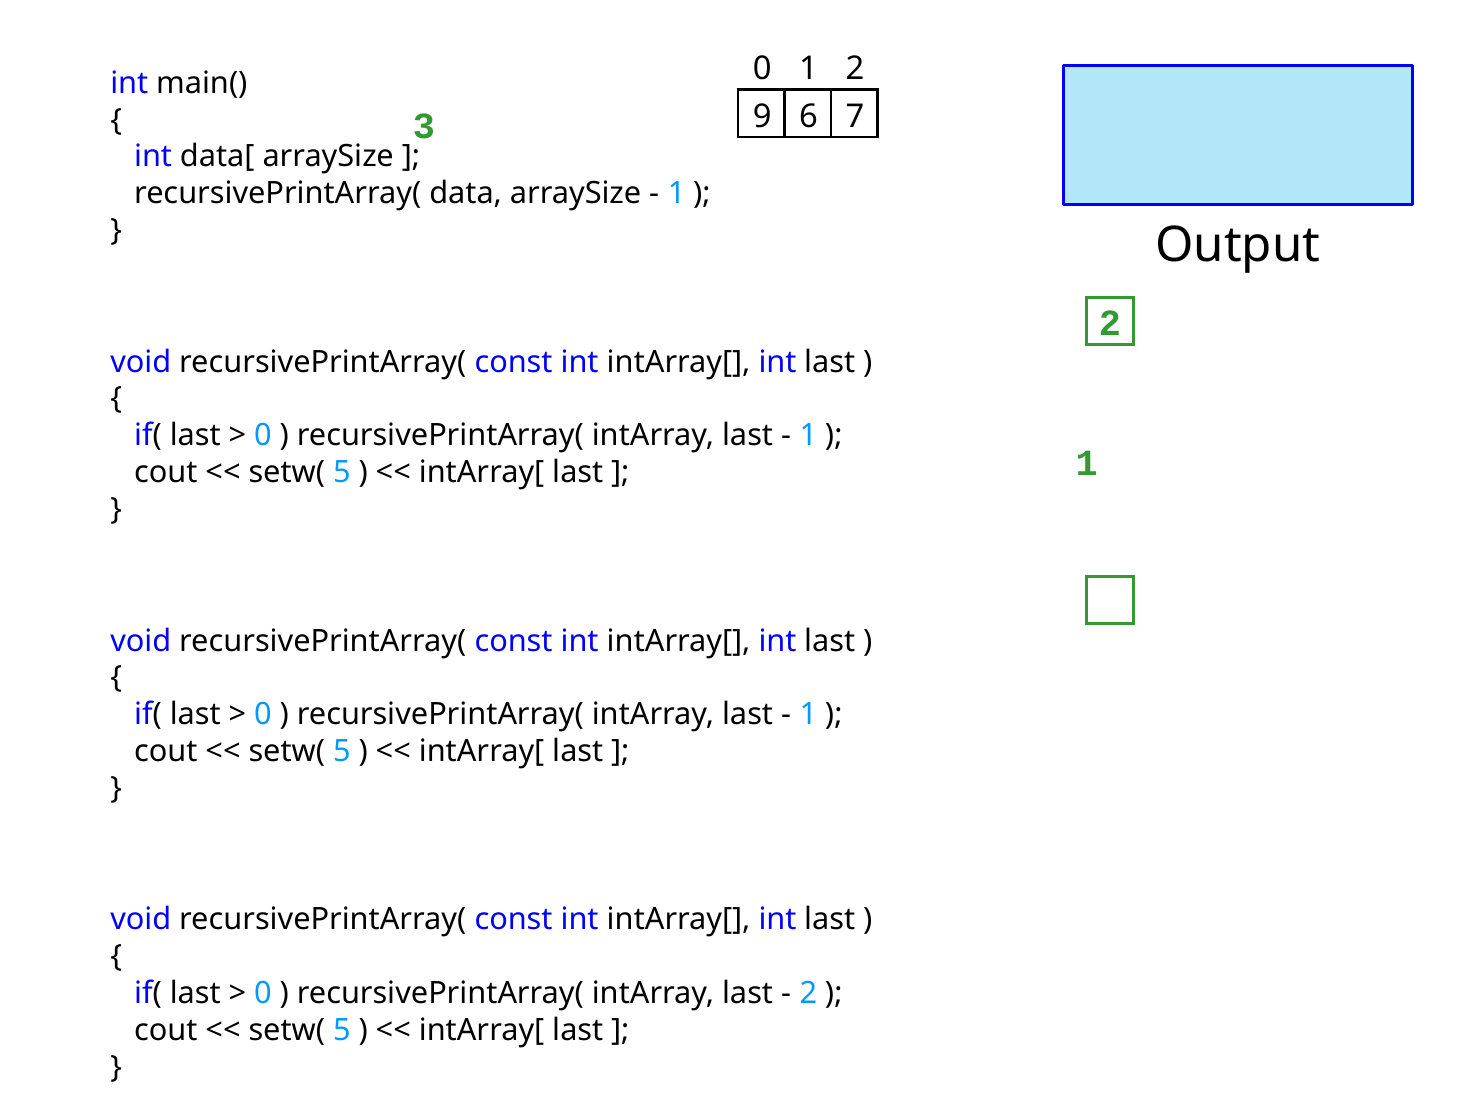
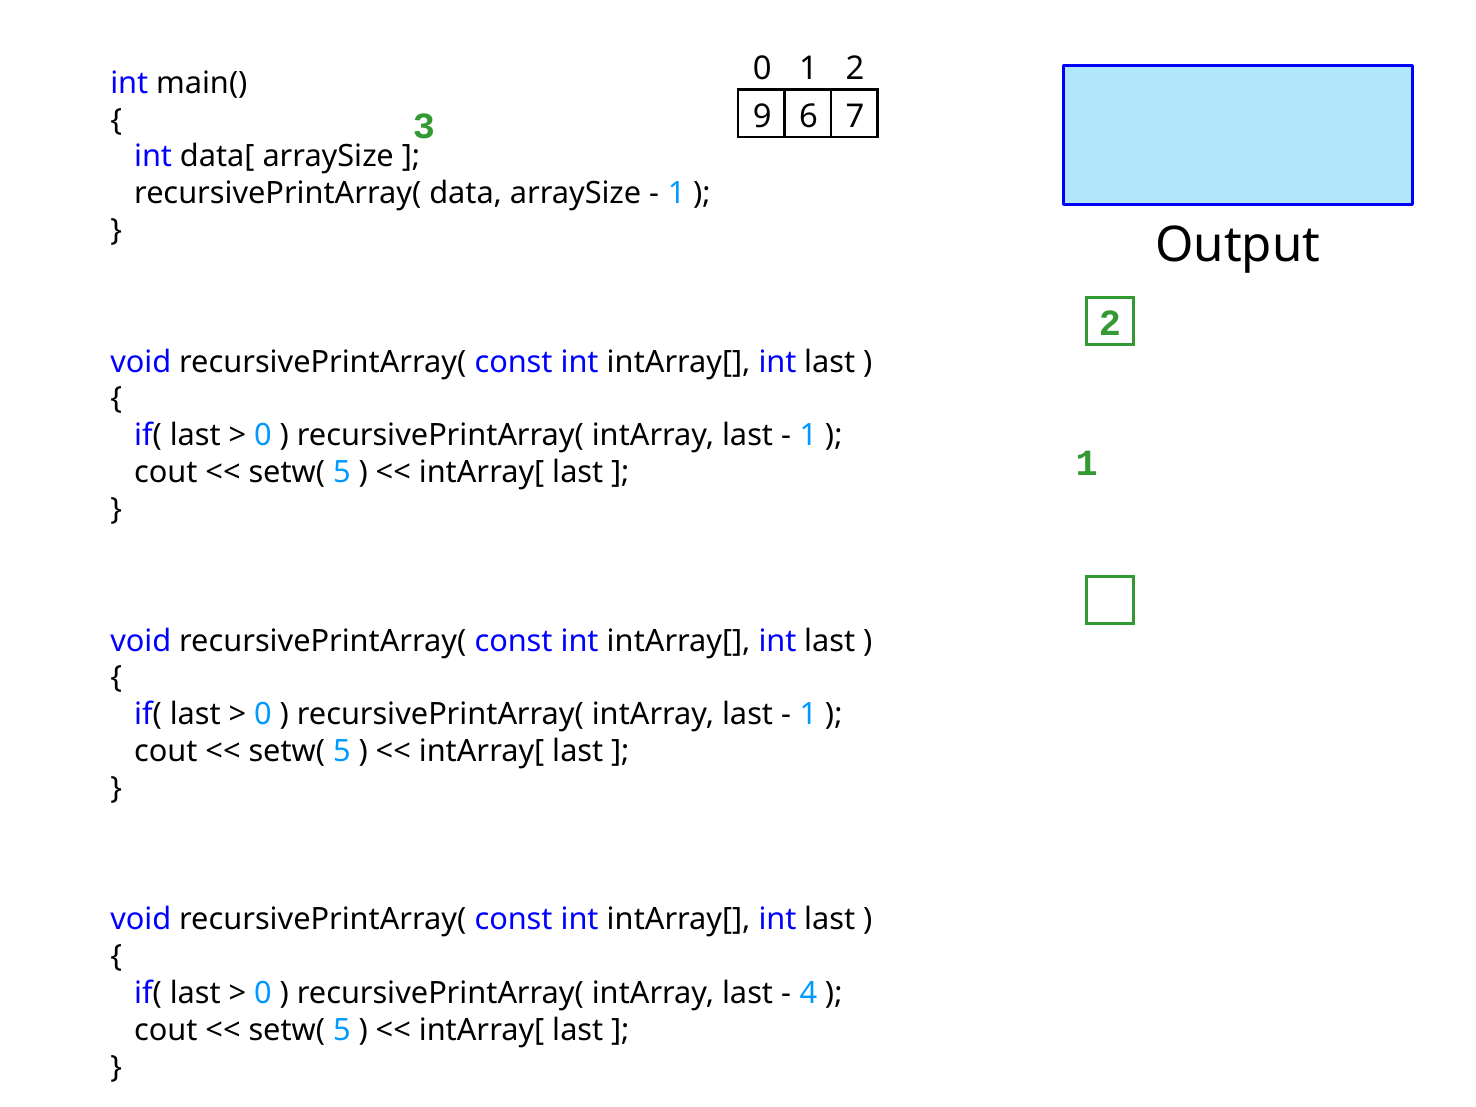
2 at (808, 994): 2 -> 4
